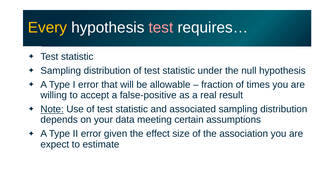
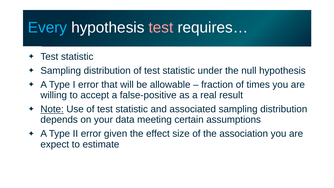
Every colour: yellow -> light blue
